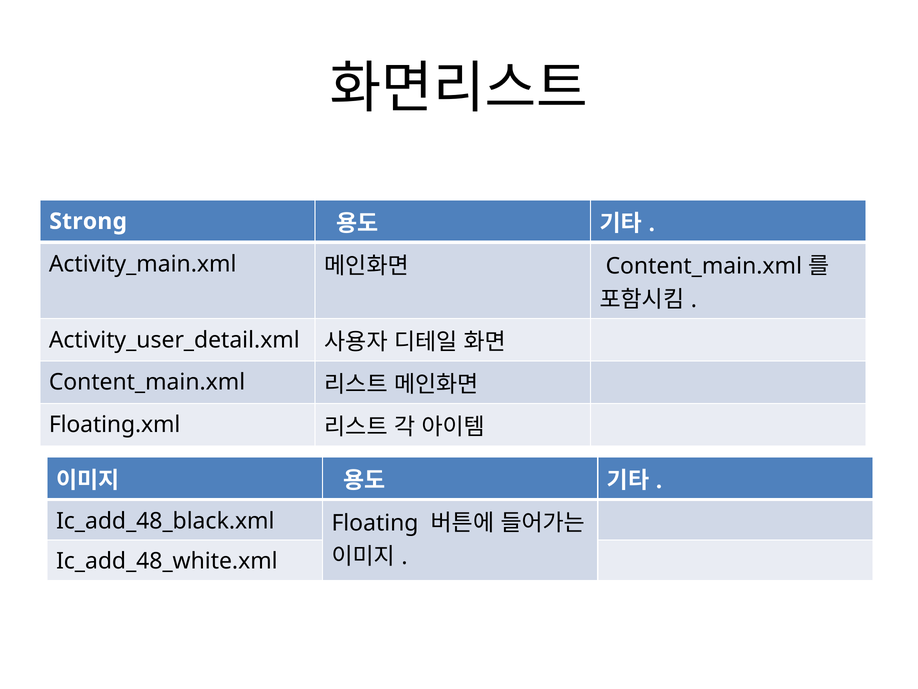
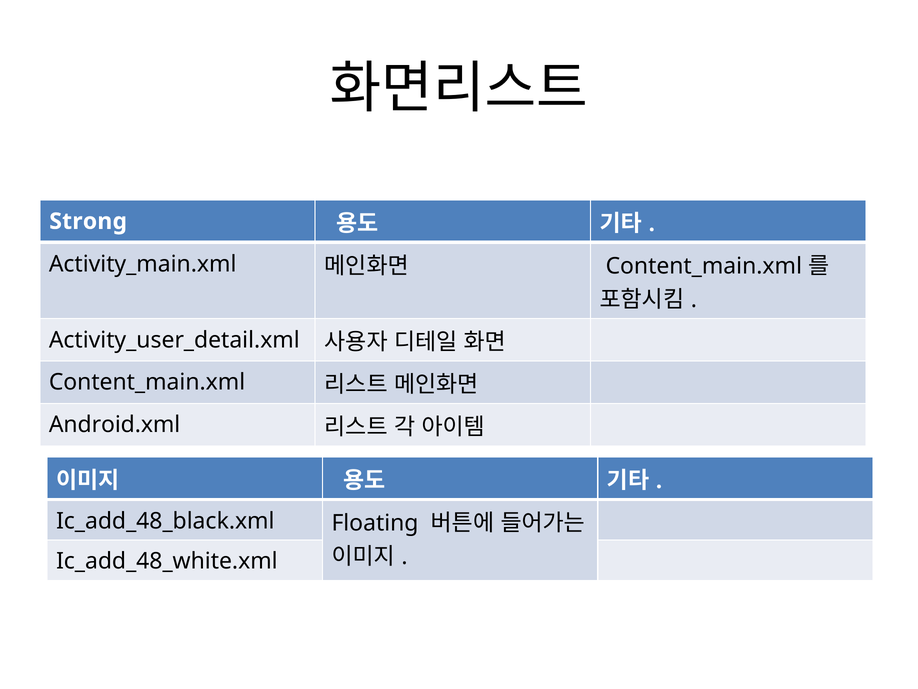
Floating.xml: Floating.xml -> Android.xml
